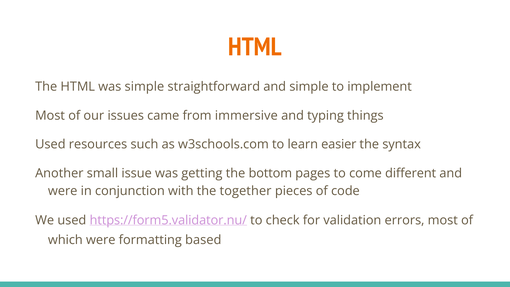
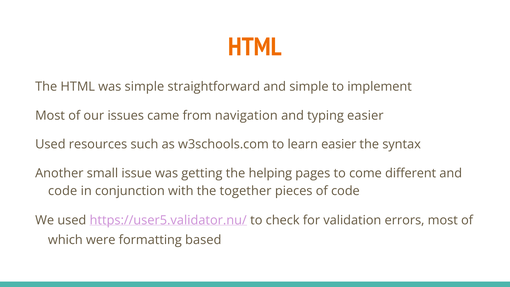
immersive: immersive -> navigation
typing things: things -> easier
bottom: bottom -> helping
were at (63, 191): were -> code
https://form5.validator.nu/: https://form5.validator.nu/ -> https://user5.validator.nu/
